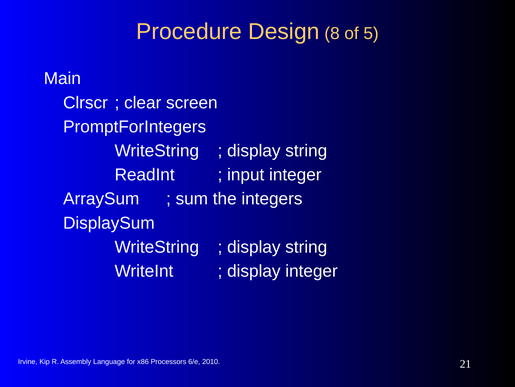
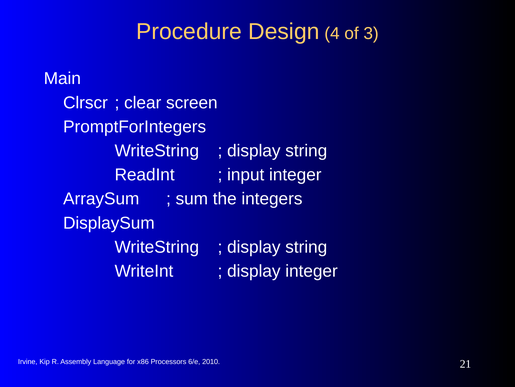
8: 8 -> 4
5: 5 -> 3
